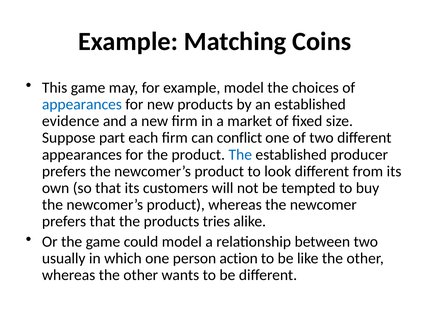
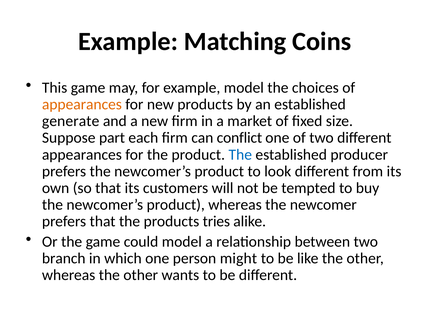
appearances at (82, 105) colour: blue -> orange
evidence: evidence -> generate
usually: usually -> branch
action: action -> might
